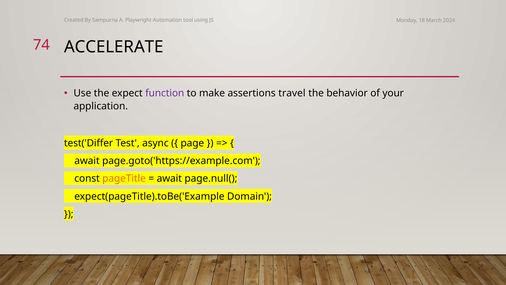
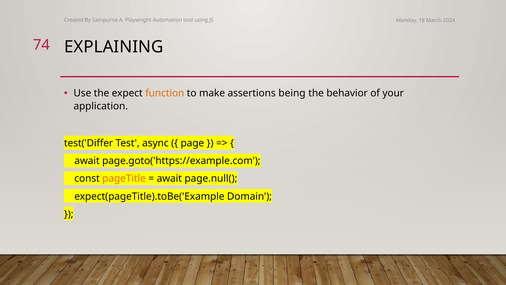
ACCELERATE: ACCELERATE -> EXPLAINING
function colour: purple -> orange
travel: travel -> being
